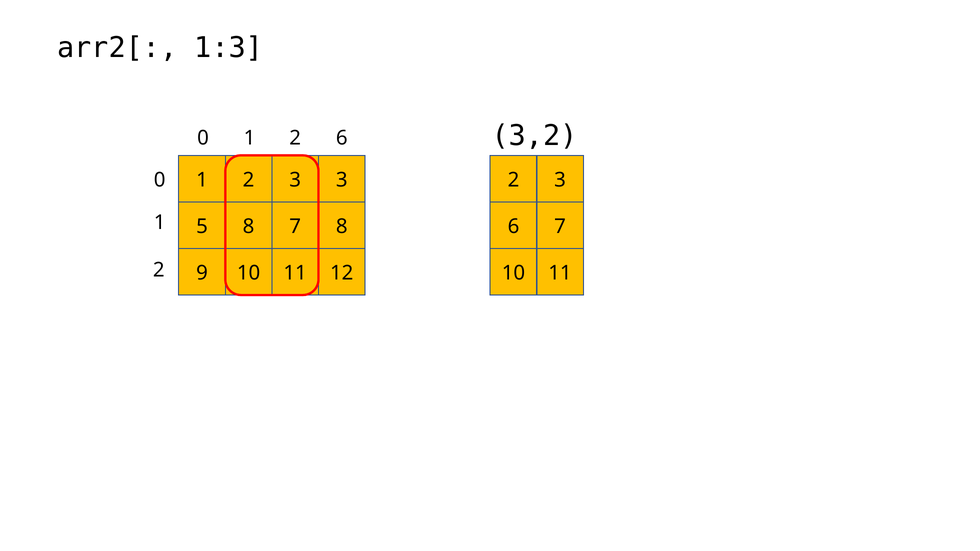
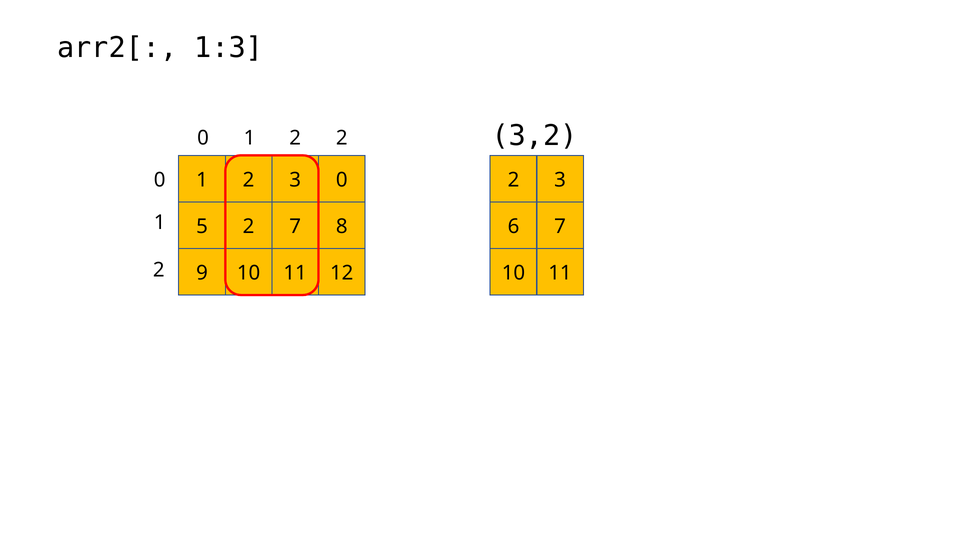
6 at (342, 138): 6 -> 2
3 3: 3 -> 0
5 8: 8 -> 2
